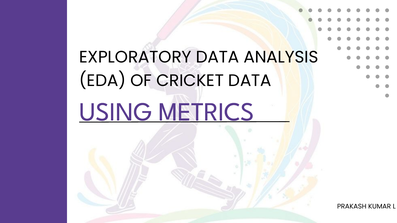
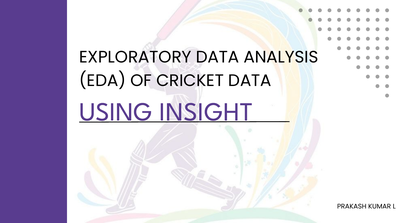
METRICS: METRICS -> INSIGHT
